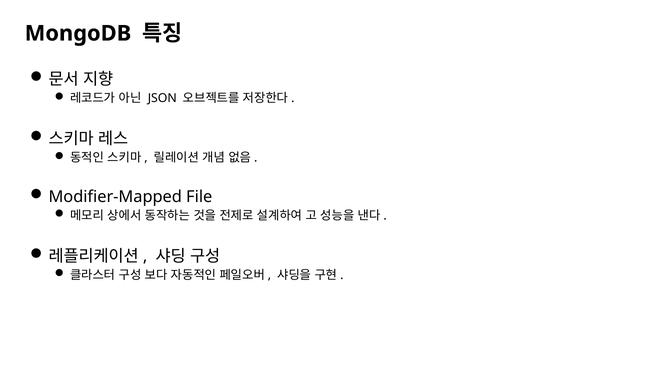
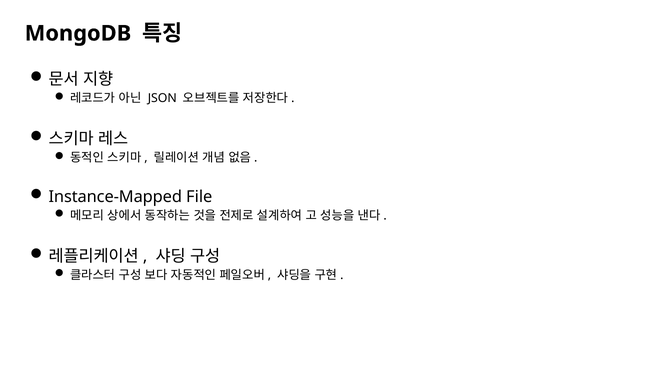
Modifier-Mapped: Modifier-Mapped -> Instance-Mapped
